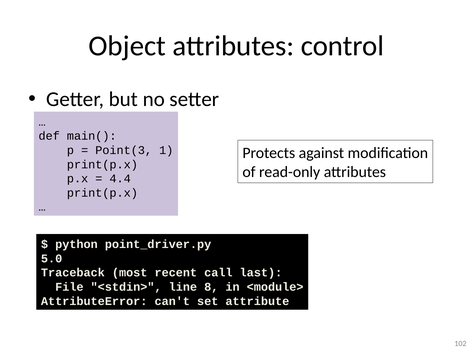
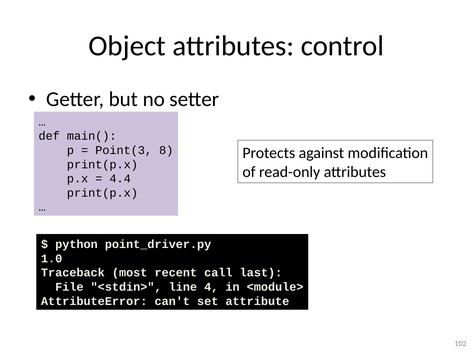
1: 1 -> 8
5.0: 5.0 -> 1.0
8: 8 -> 4
